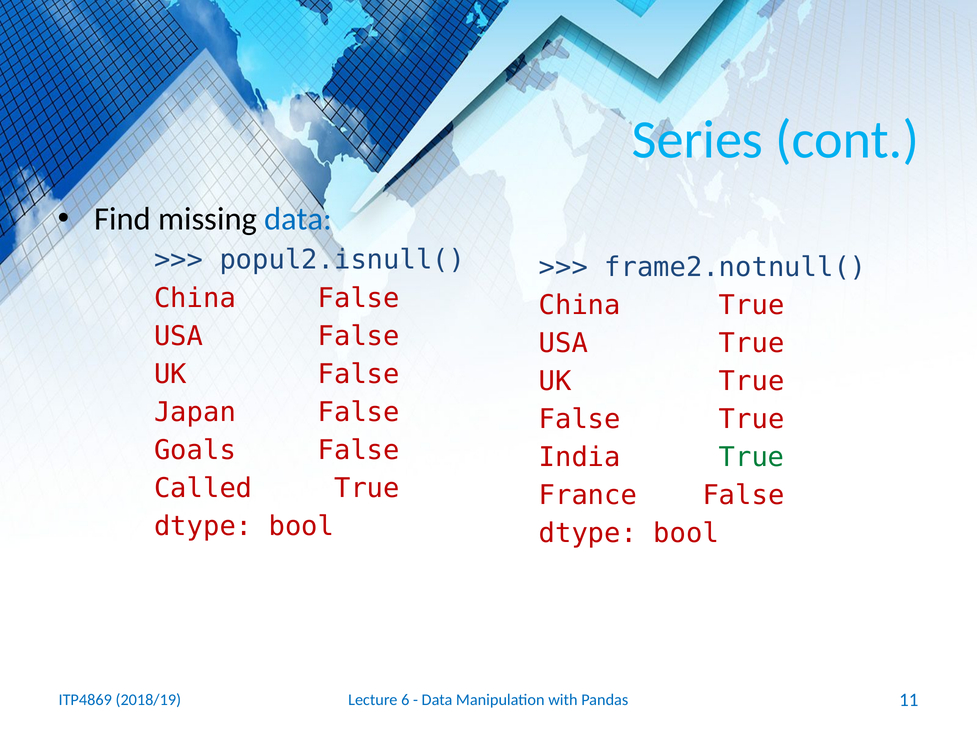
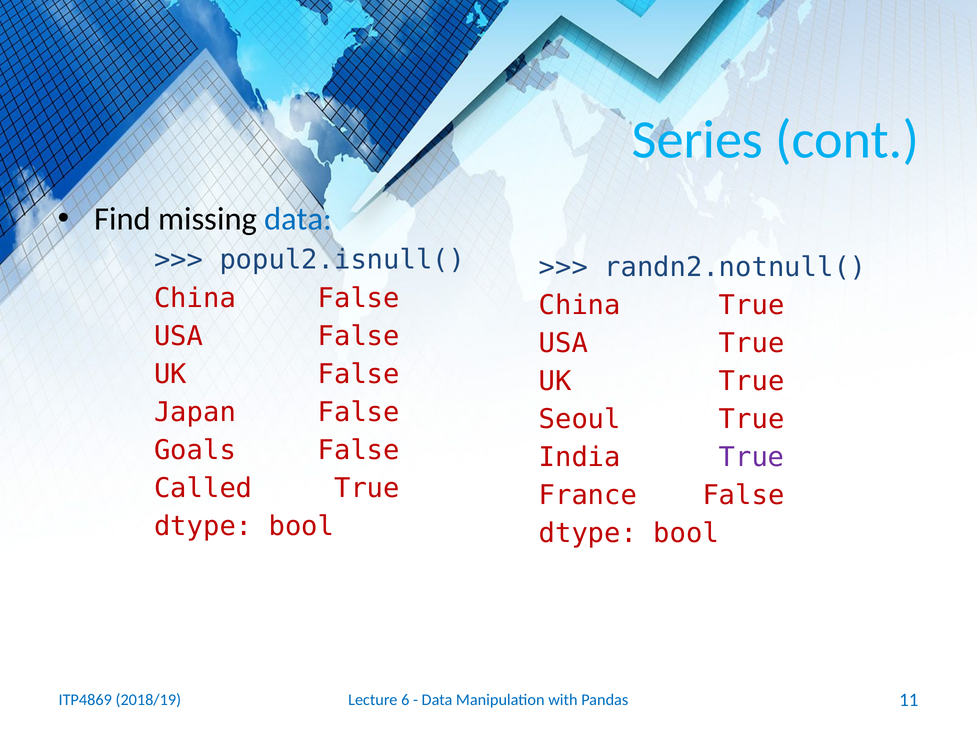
frame2.notnull(: frame2.notnull( -> randn2.notnull(
False at (580, 419): False -> Seoul
True at (752, 457) colour: green -> purple
